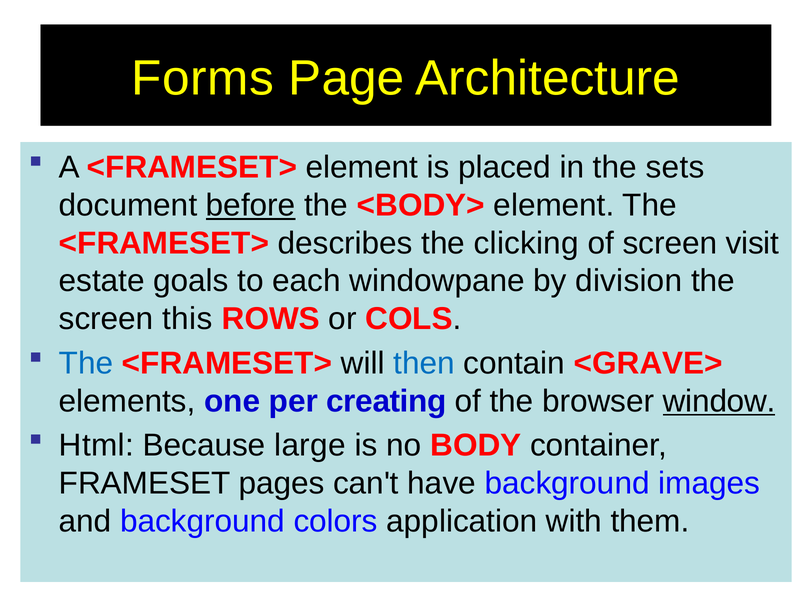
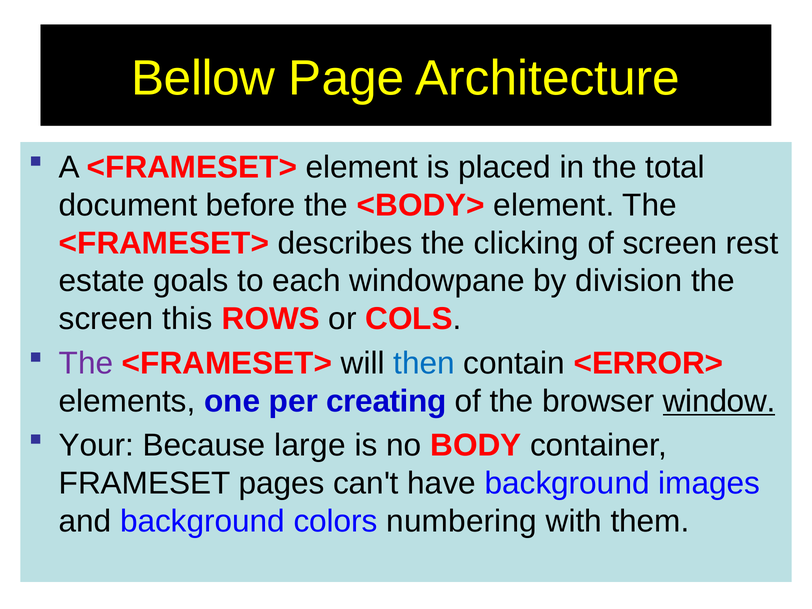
Forms: Forms -> Bellow
sets: sets -> total
before underline: present -> none
visit: visit -> rest
The at (86, 363) colour: blue -> purple
<GRAVE>: <GRAVE> -> <ERROR>
Html: Html -> Your
application: application -> numbering
